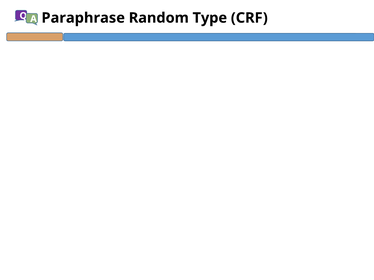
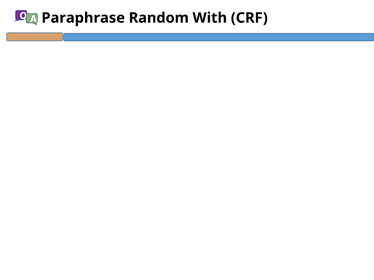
Type: Type -> With
